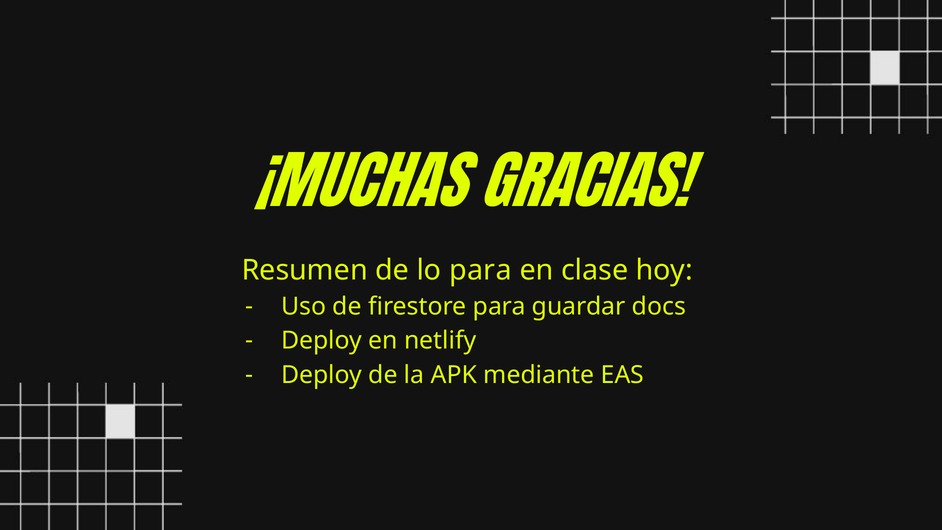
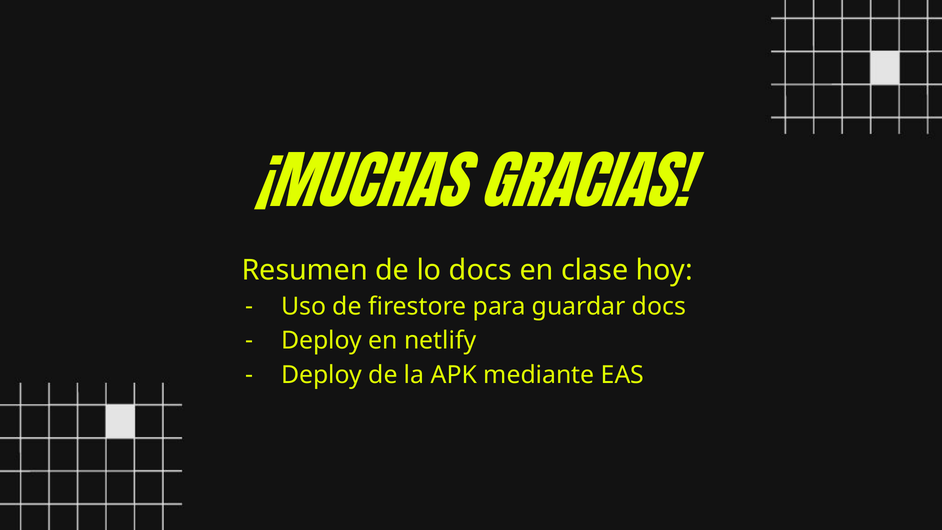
lo para: para -> docs
